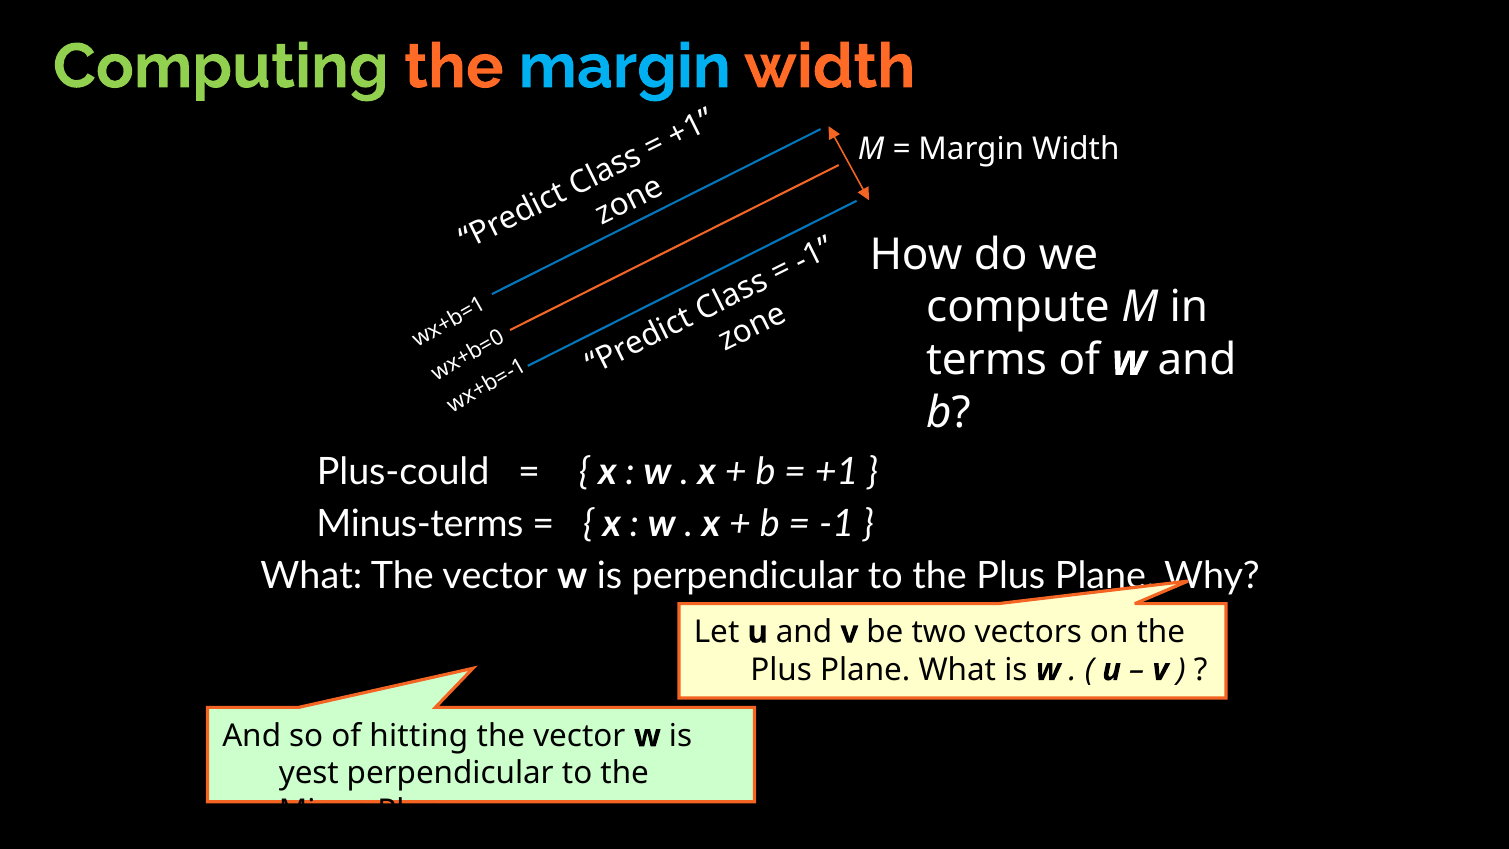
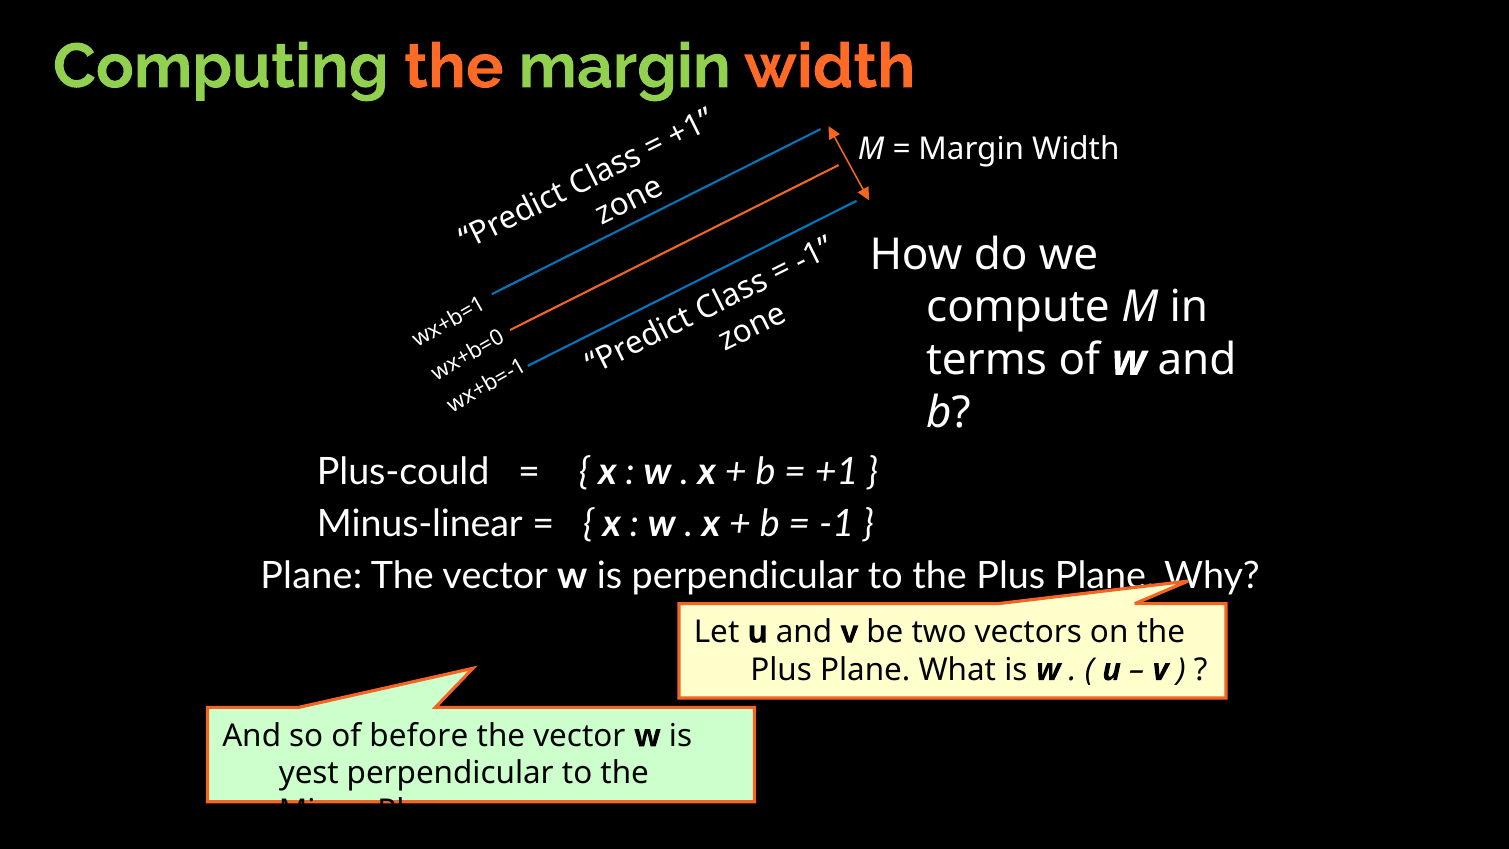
margin at (625, 67) colour: light blue -> light green
Minus-terms: Minus-terms -> Minus-linear
What at (311, 576): What -> Plane
hitting: hitting -> before
